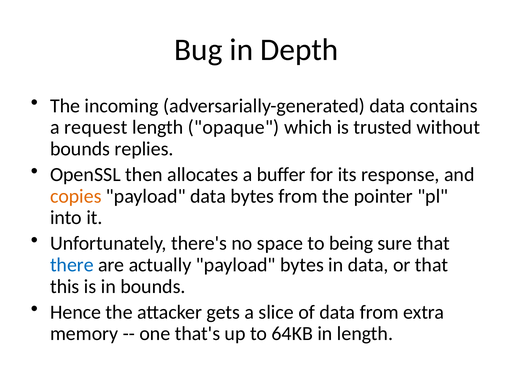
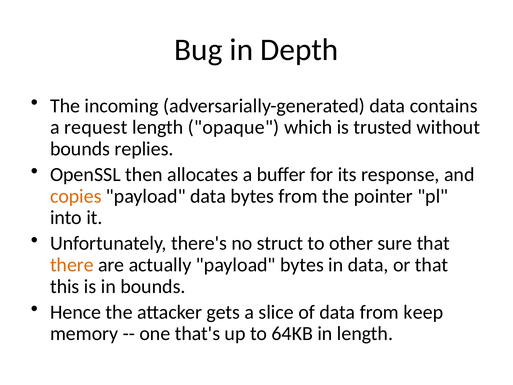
space: space -> struct
being: being -> other
there colour: blue -> orange
extra: extra -> keep
